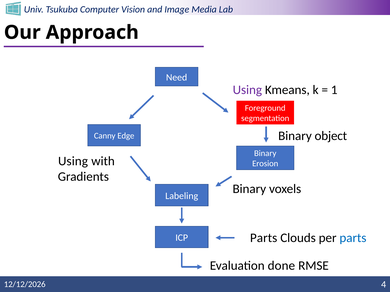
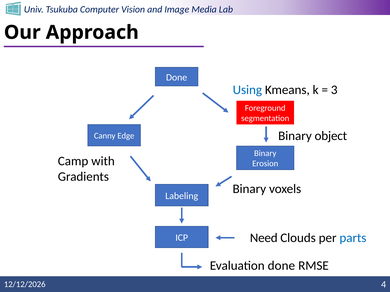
Need at (177, 78): Need -> Done
Using at (247, 90) colour: purple -> blue
1: 1 -> 3
Using at (73, 161): Using -> Camp
ICP Parts: Parts -> Need
